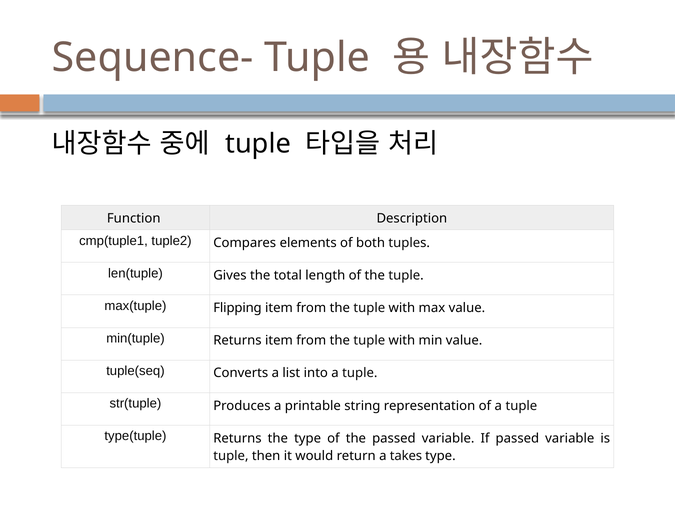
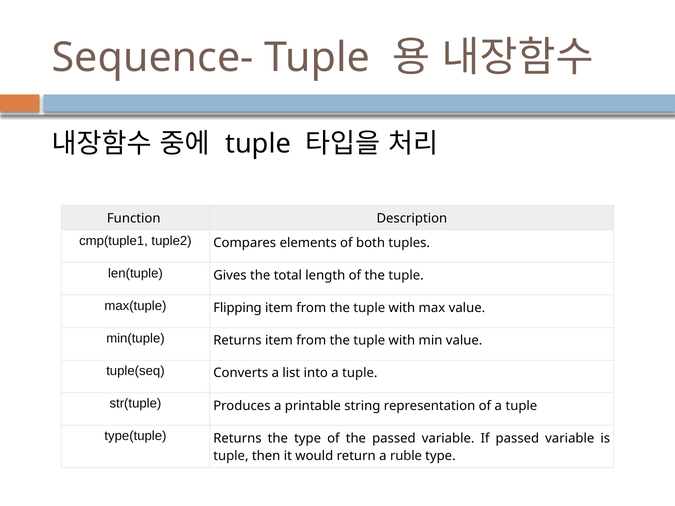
takes: takes -> ruble
